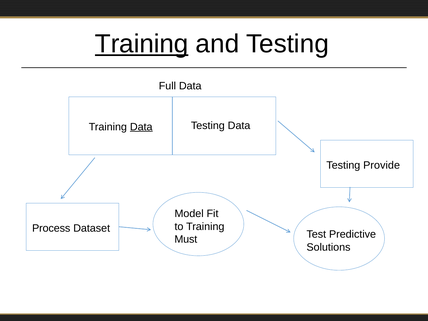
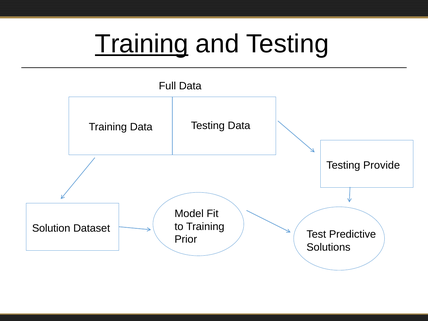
Data at (141, 127) underline: present -> none
Process: Process -> Solution
Must: Must -> Prior
